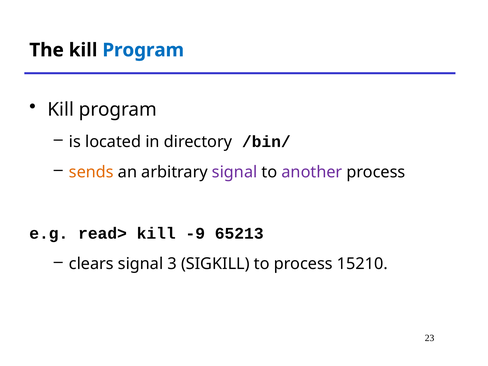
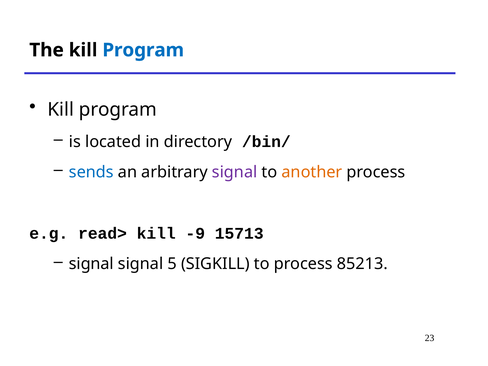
sends colour: orange -> blue
another colour: purple -> orange
65213: 65213 -> 15713
clears at (91, 264): clears -> signal
3: 3 -> 5
15210: 15210 -> 85213
